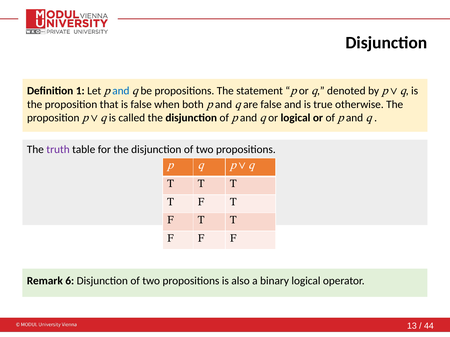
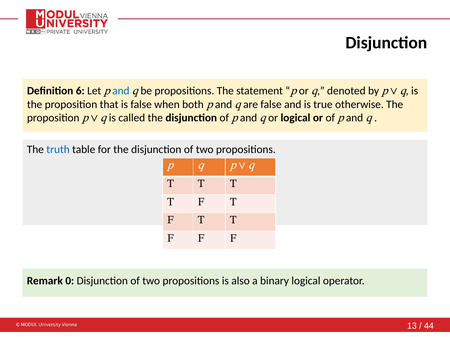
1: 1 -> 6
truth colour: purple -> blue
6: 6 -> 0
